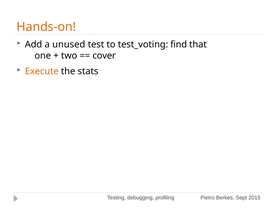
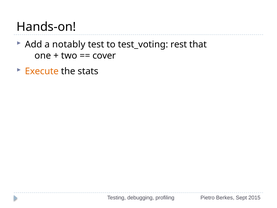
Hands-on colour: orange -> black
unused: unused -> notably
find: find -> rest
